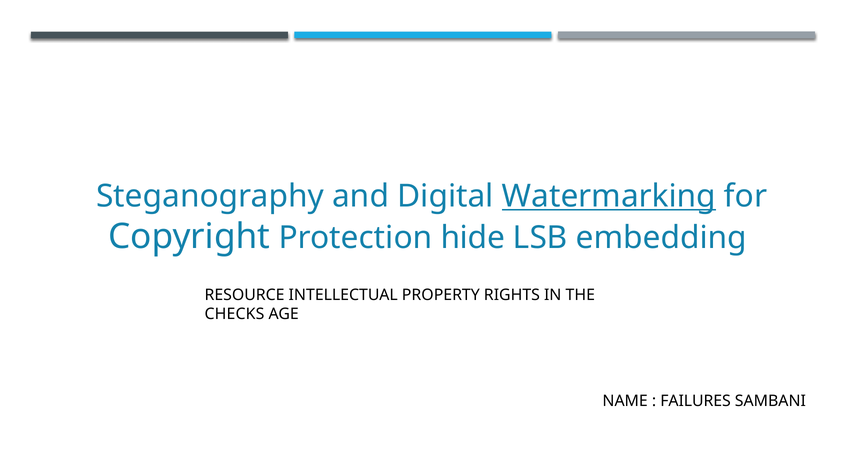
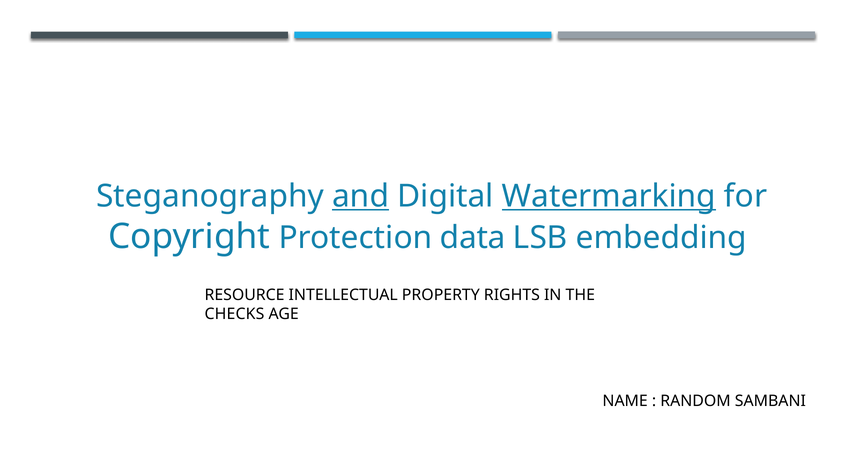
and underline: none -> present
hide: hide -> data
FAILURES: FAILURES -> RANDOM
